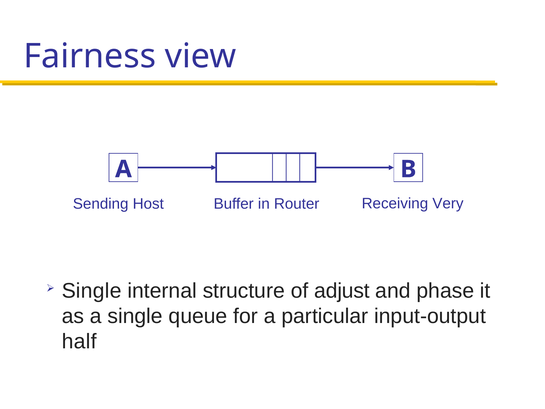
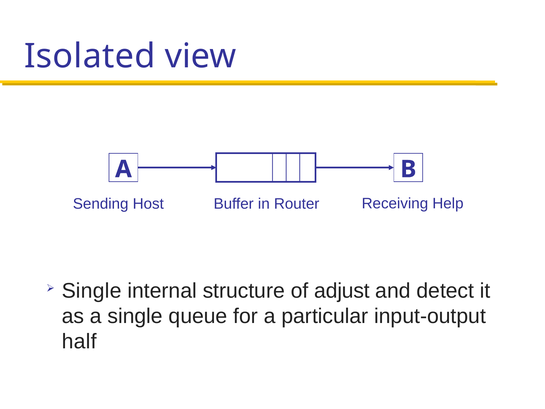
Fairness: Fairness -> Isolated
Very: Very -> Help
phase: phase -> detect
